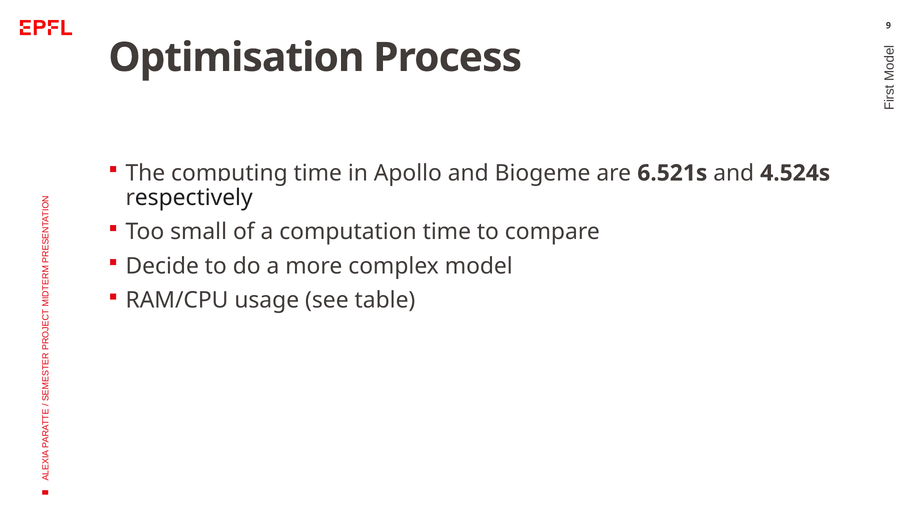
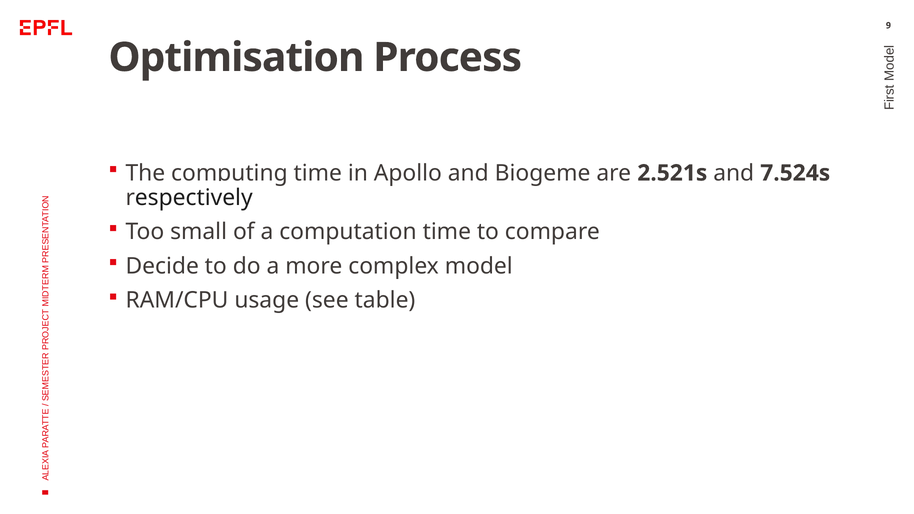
6.521s: 6.521s -> 2.521s
4.524s: 4.524s -> 7.524s
